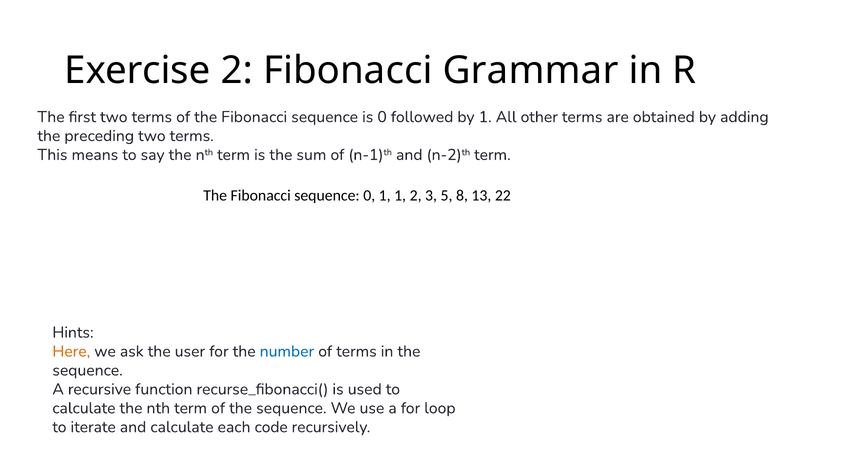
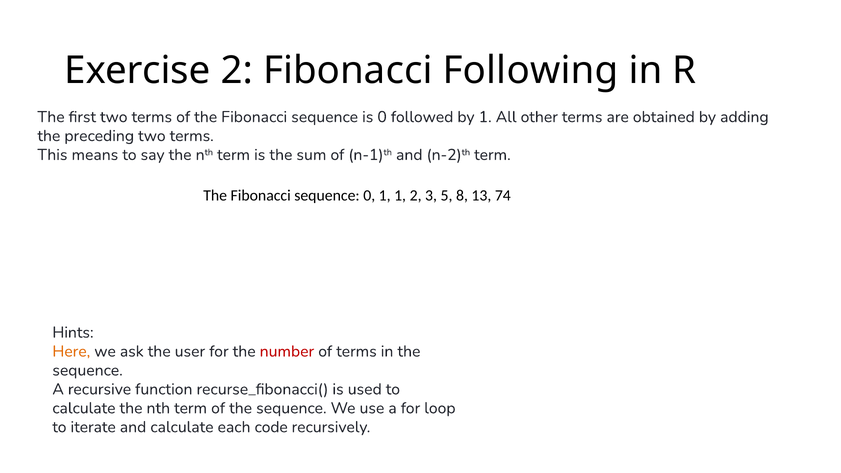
Grammar: Grammar -> Following
22: 22 -> 74
number colour: blue -> red
